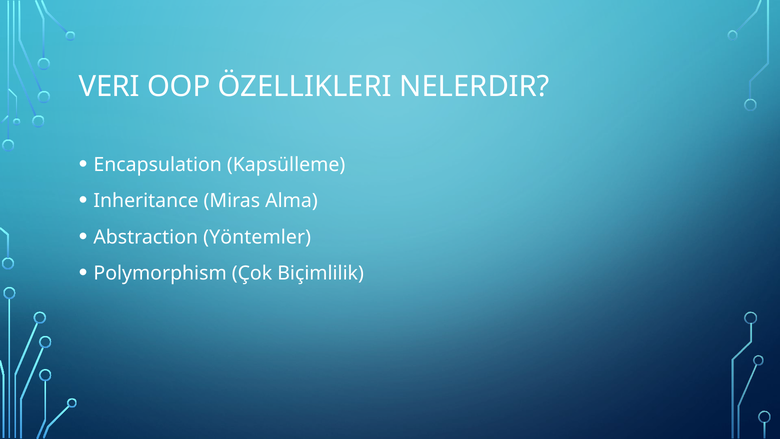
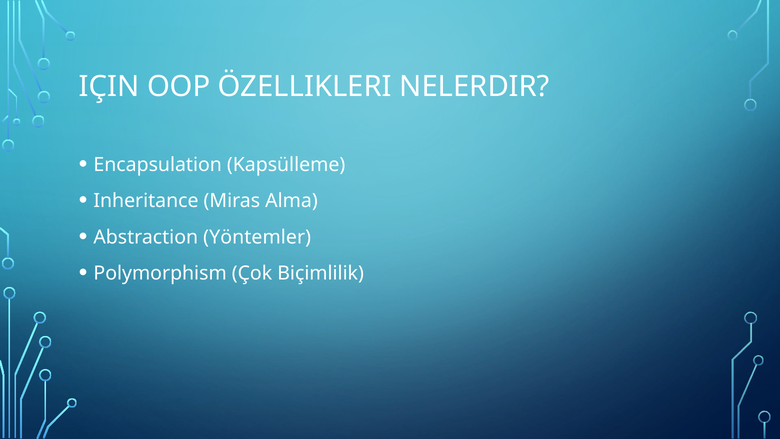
VERI: VERI -> IÇIN
